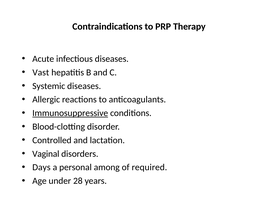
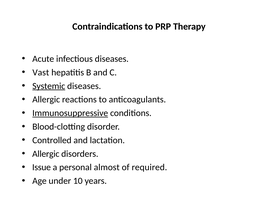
Systemic underline: none -> present
Vaginal at (46, 154): Vaginal -> Allergic
Days: Days -> Issue
among: among -> almost
28: 28 -> 10
